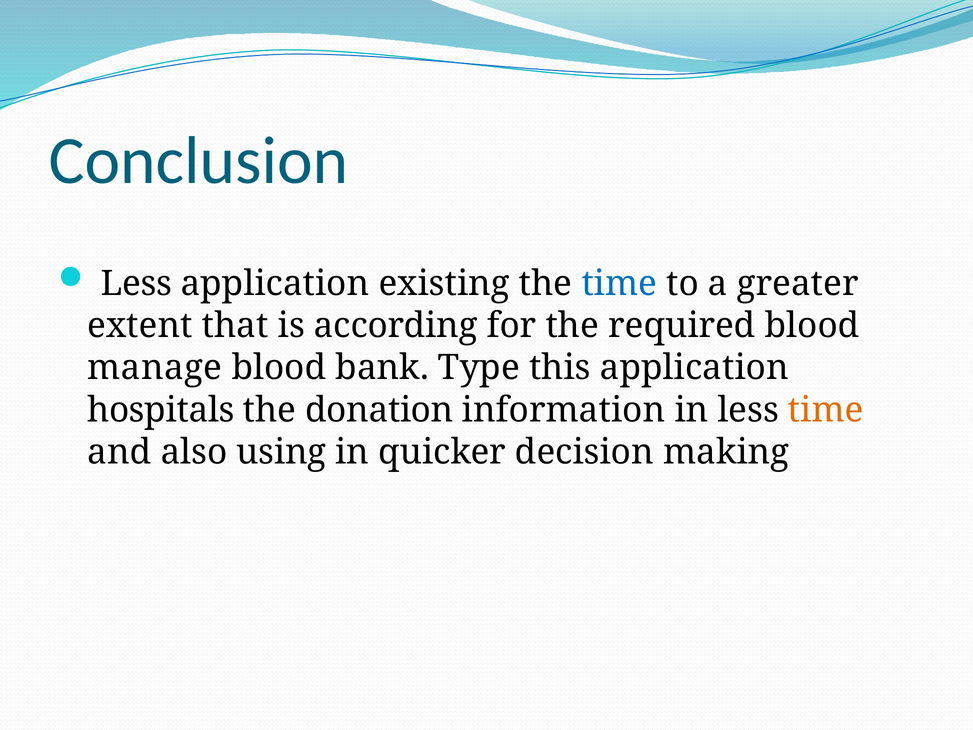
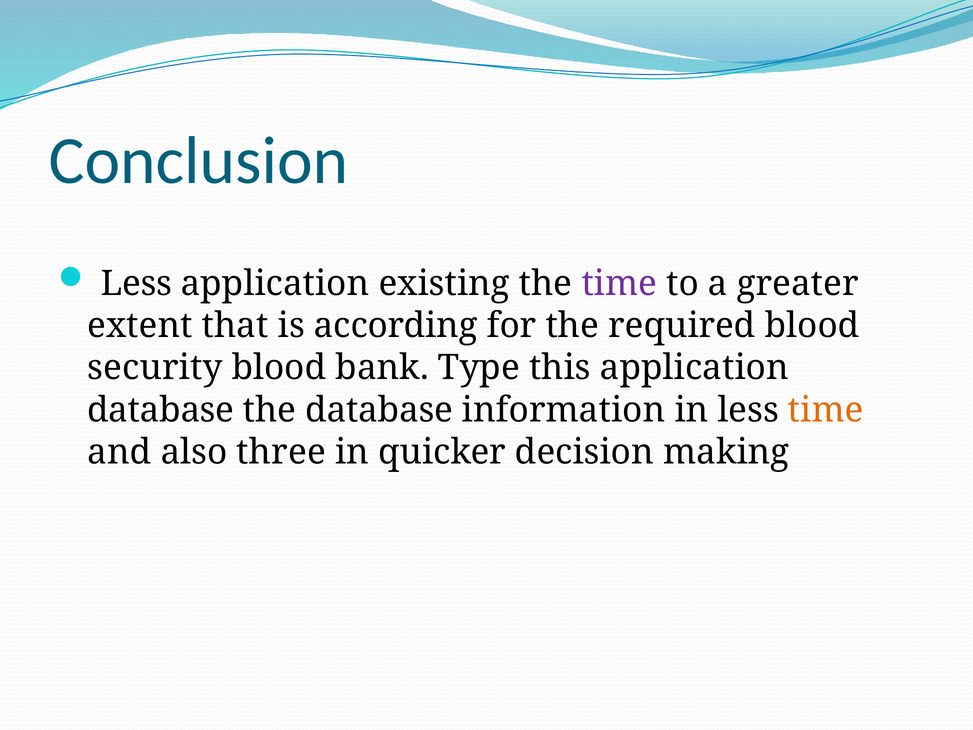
time at (619, 283) colour: blue -> purple
manage: manage -> security
hospitals at (161, 410): hospitals -> database
the donation: donation -> database
using: using -> three
